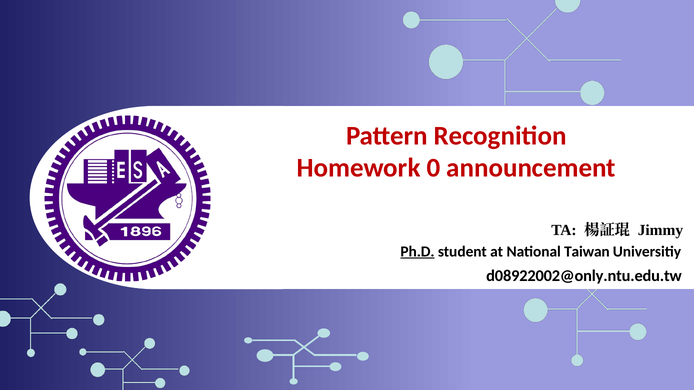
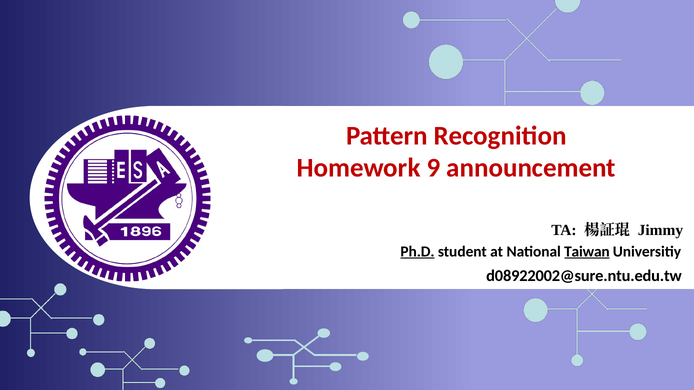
0: 0 -> 9
Taiwan underline: none -> present
d08922002@only.ntu.edu.tw: d08922002@only.ntu.edu.tw -> d08922002@sure.ntu.edu.tw
